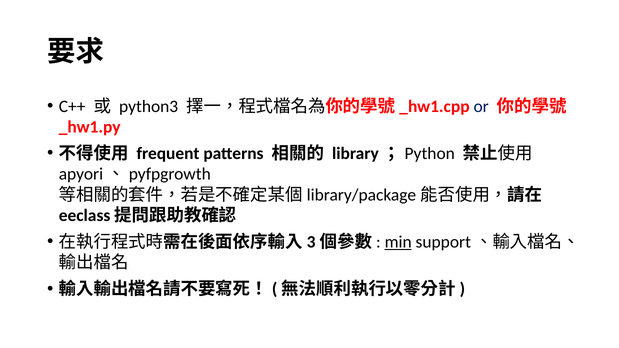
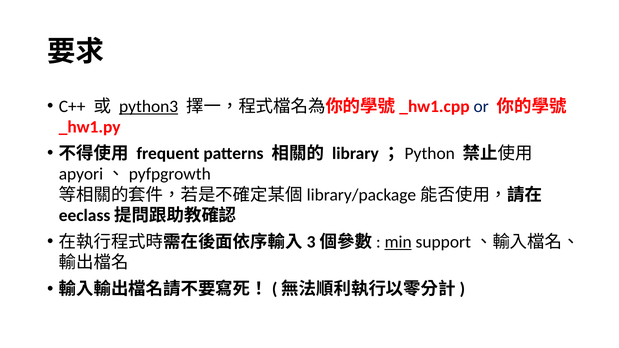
python3 underline: none -> present
